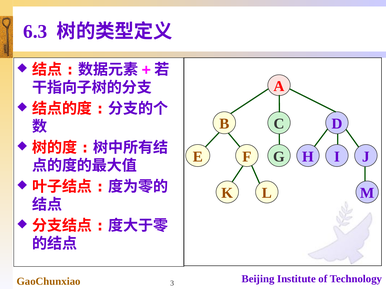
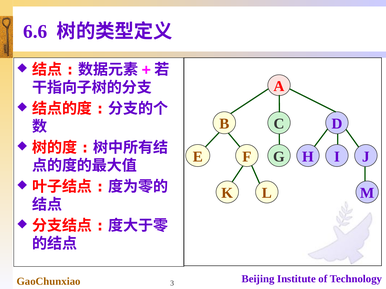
6.3: 6.3 -> 6.6
